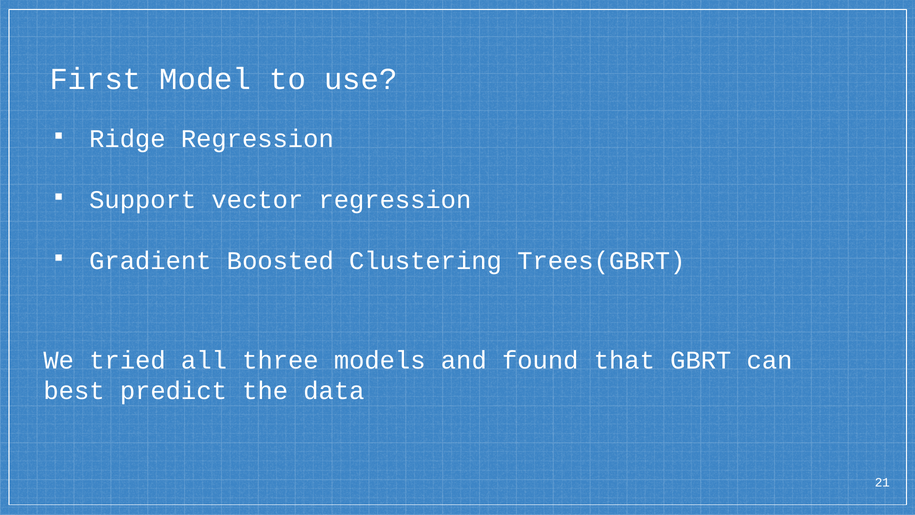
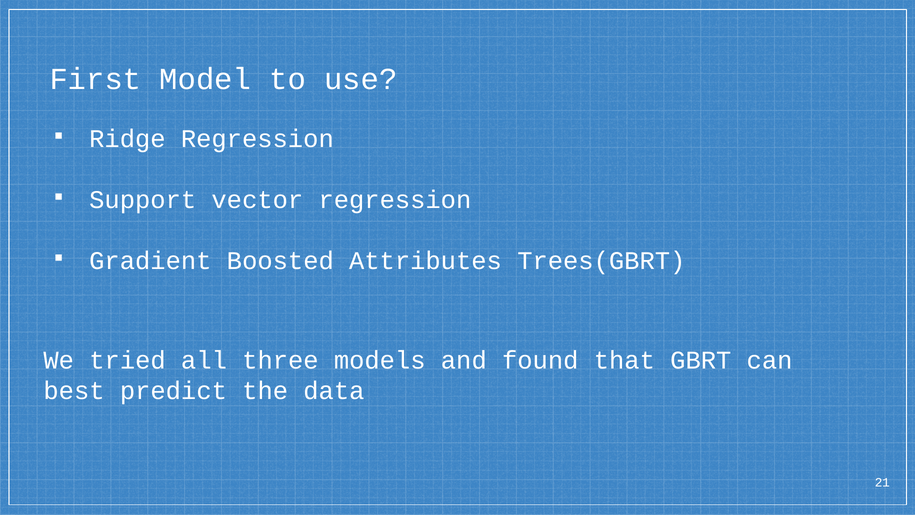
Clustering: Clustering -> Attributes
